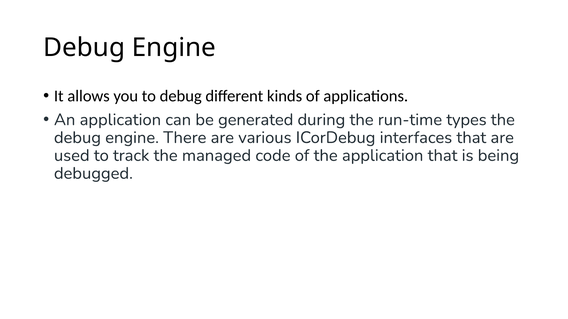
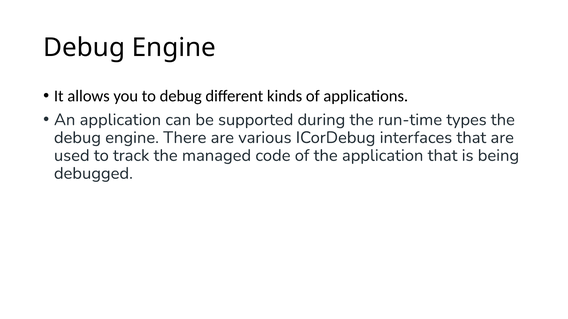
generated: generated -> supported
